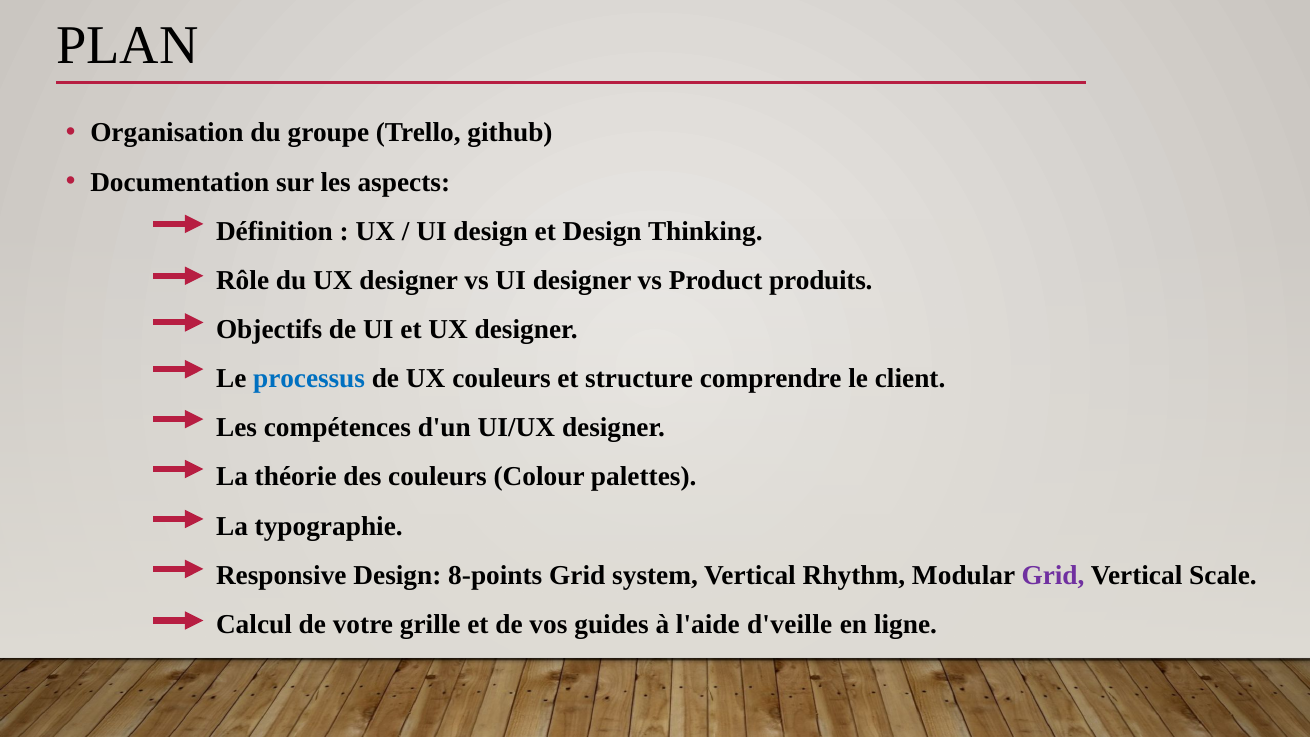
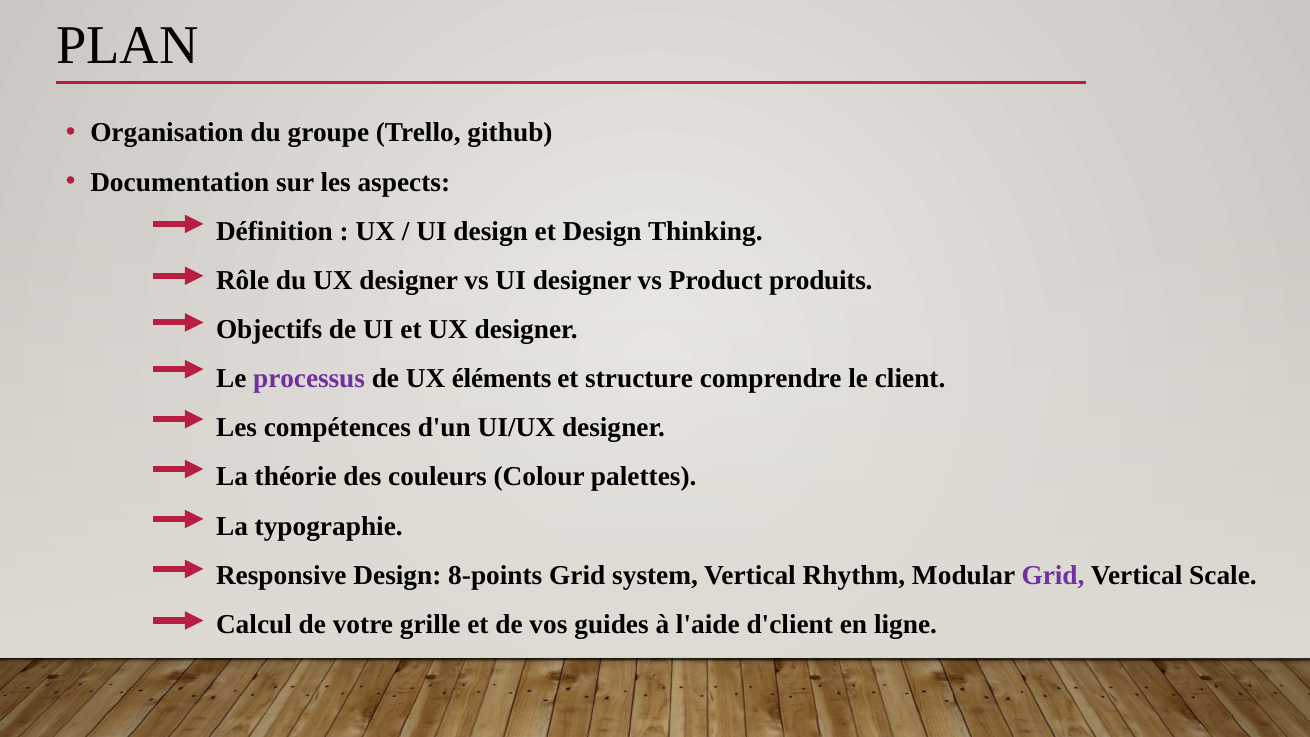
processus colour: blue -> purple
UX couleurs: couleurs -> éléments
d'veille: d'veille -> d'client
